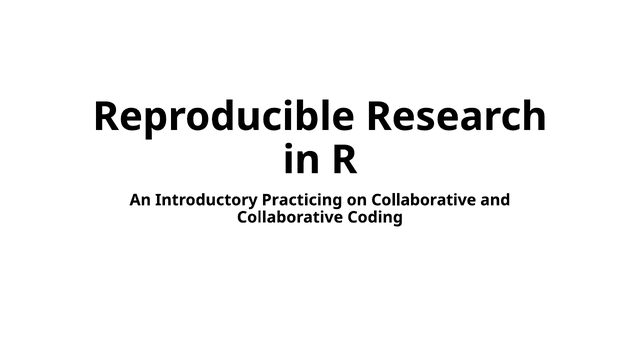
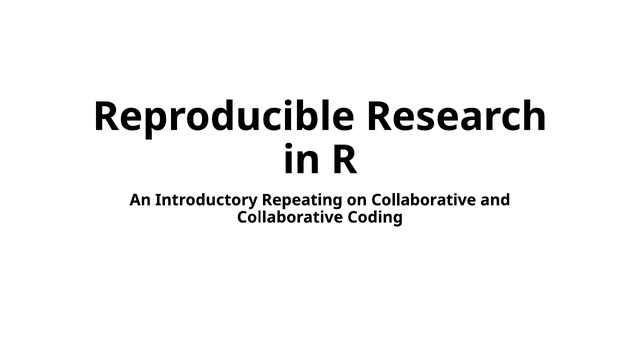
Practicing: Practicing -> Repeating
